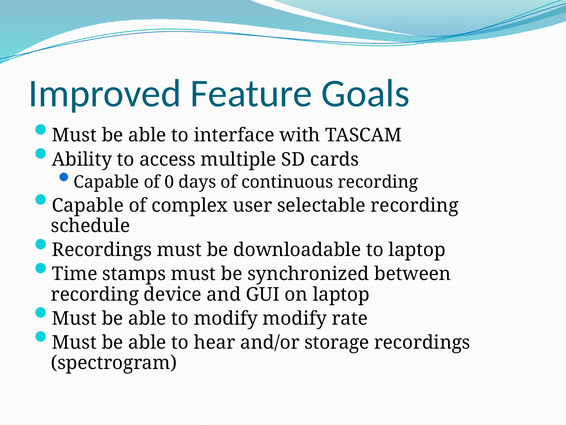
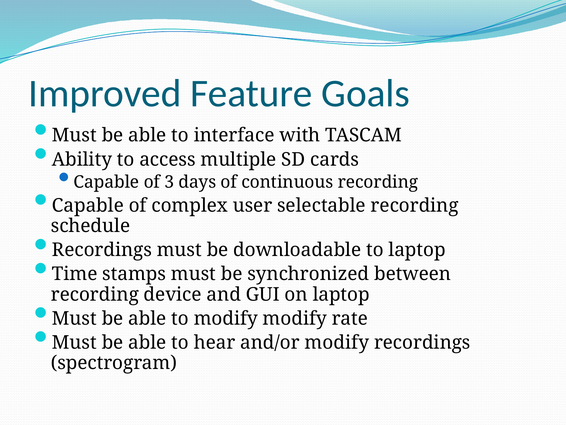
0: 0 -> 3
and/or storage: storage -> modify
